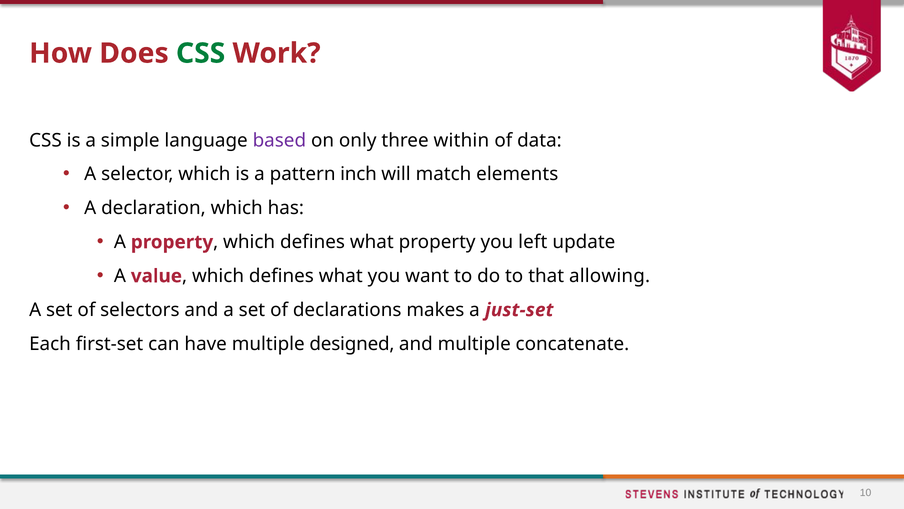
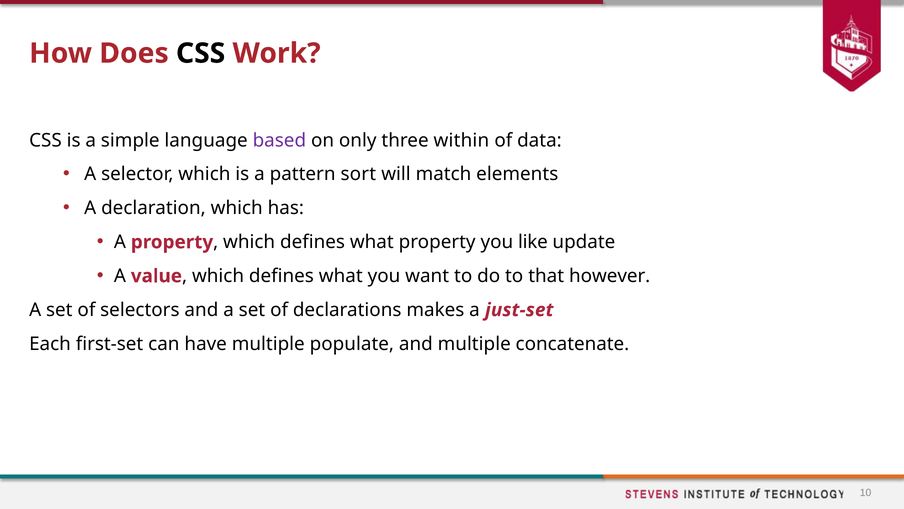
CSS at (201, 53) colour: green -> black
inch: inch -> sort
left: left -> like
allowing: allowing -> however
designed: designed -> populate
